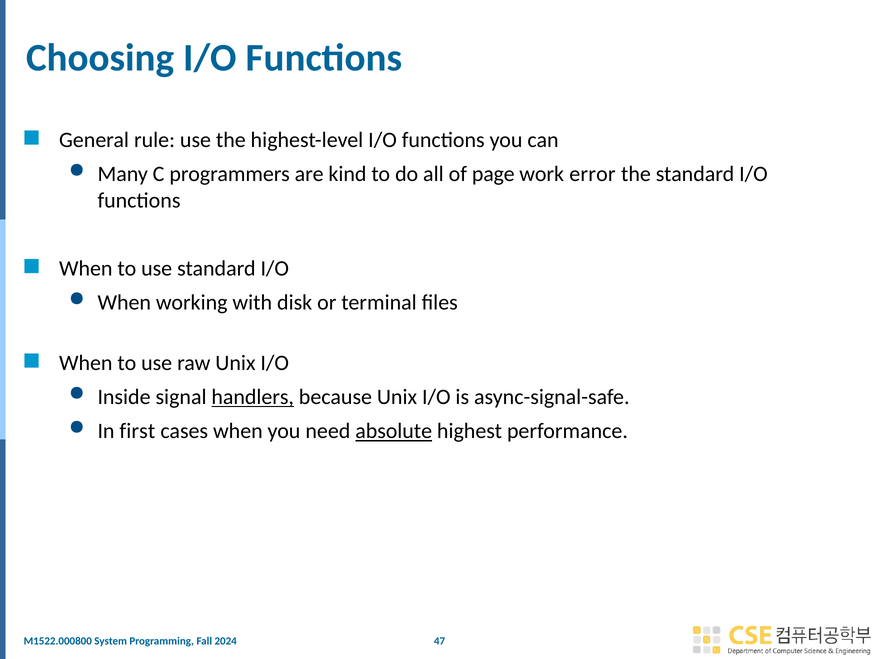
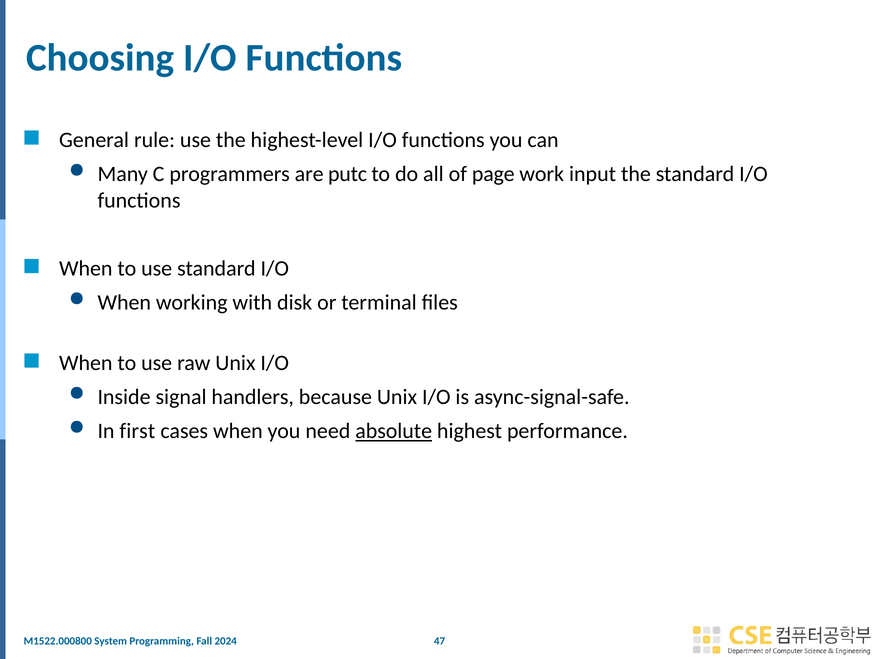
kind: kind -> putc
error: error -> input
handlers underline: present -> none
